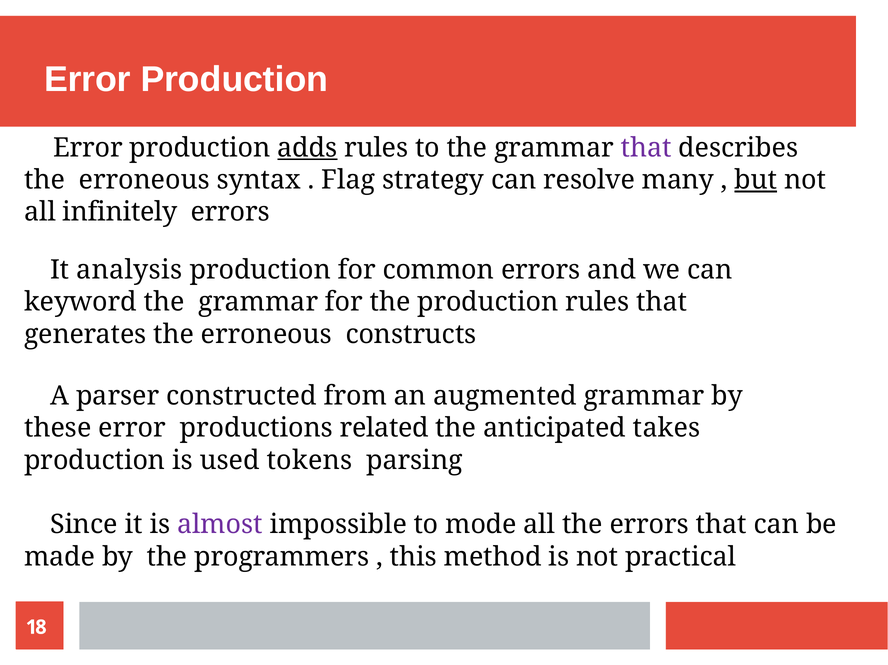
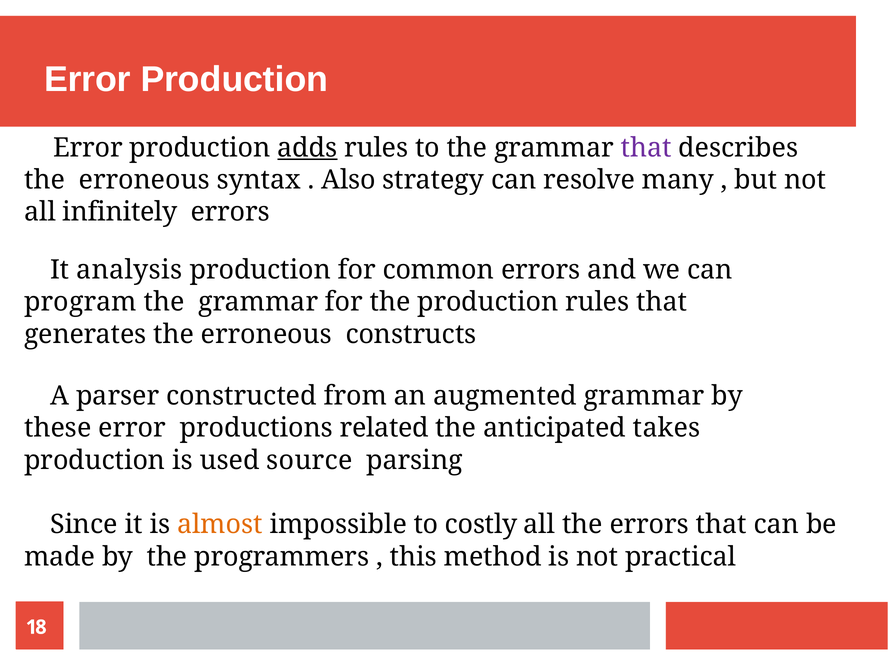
Flag: Flag -> Also
but underline: present -> none
keyword: keyword -> program
tokens: tokens -> source
almost colour: purple -> orange
mode: mode -> costly
